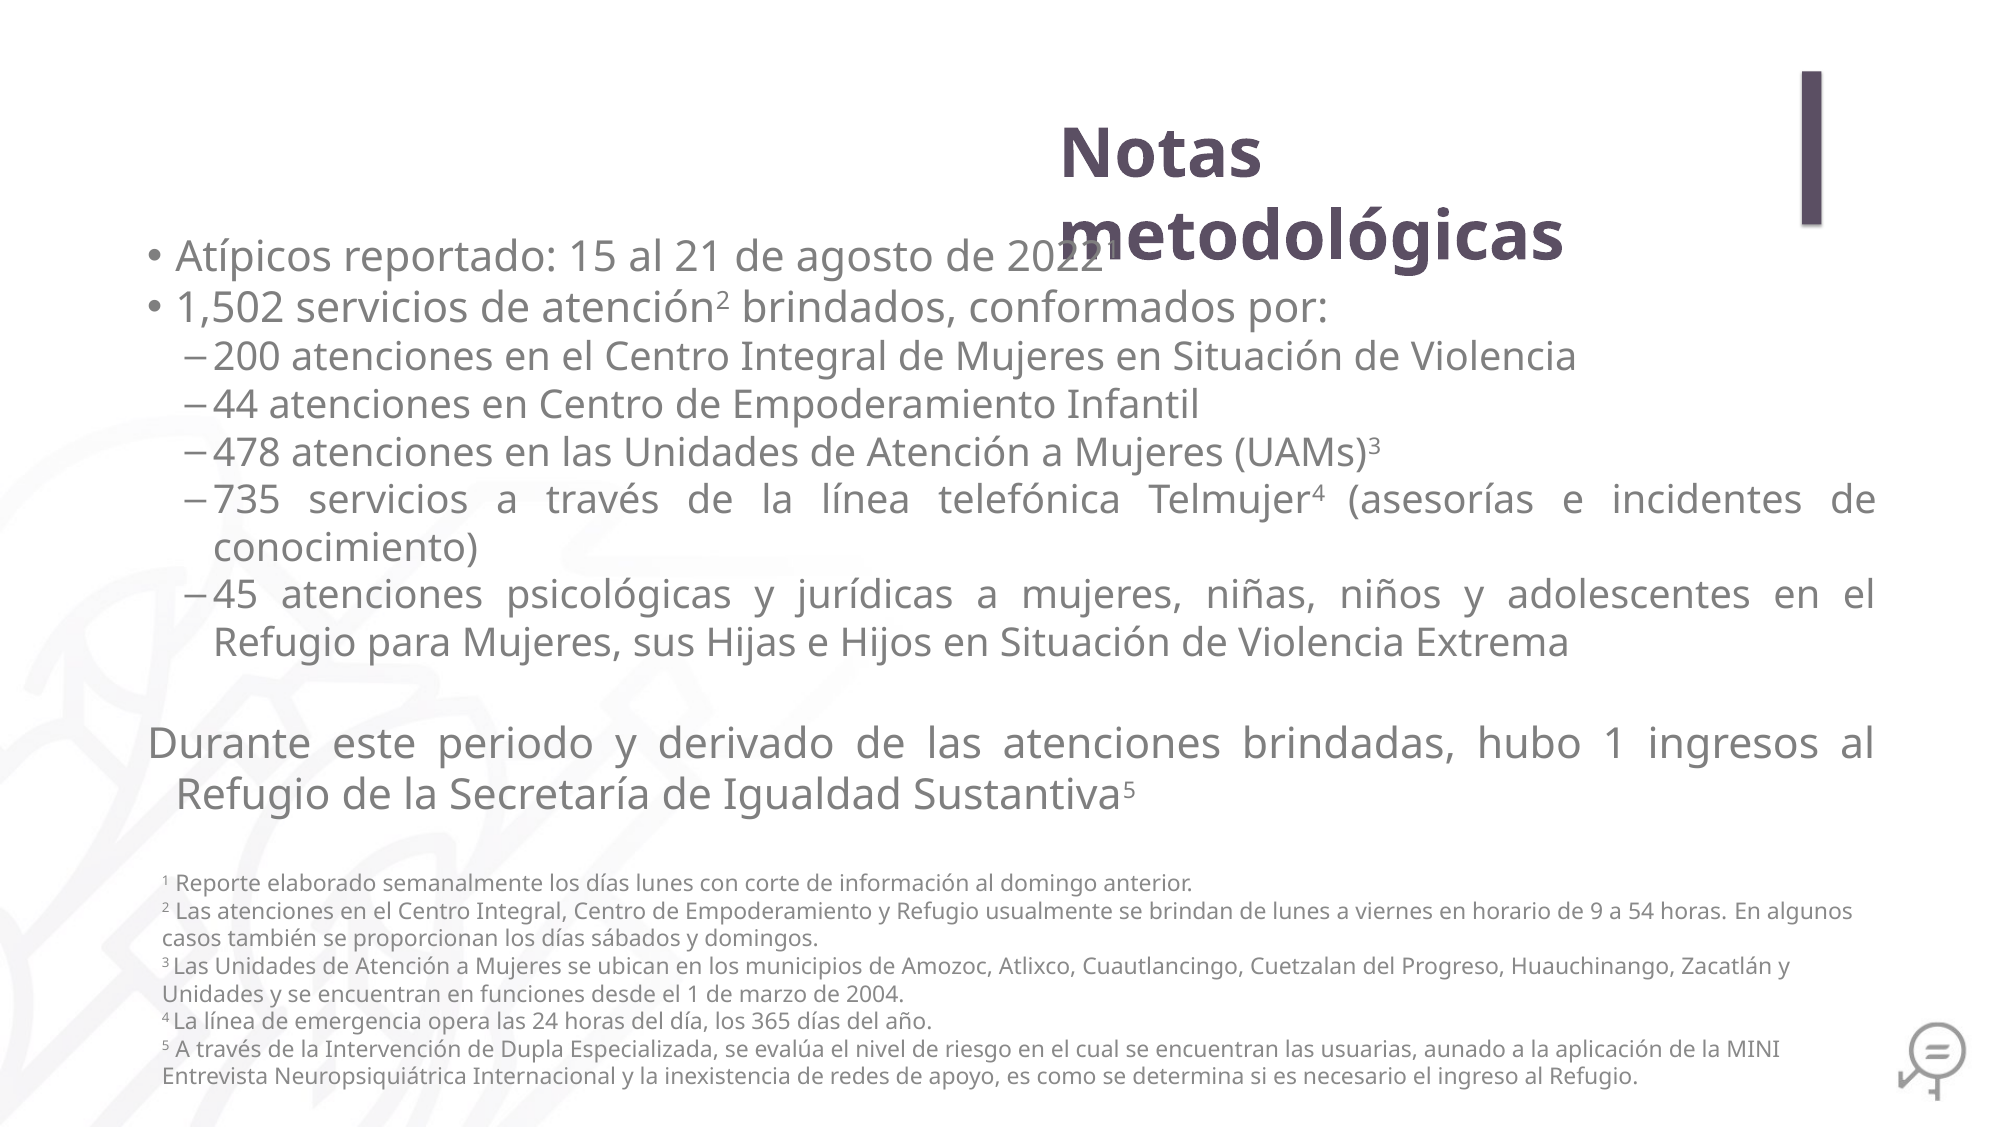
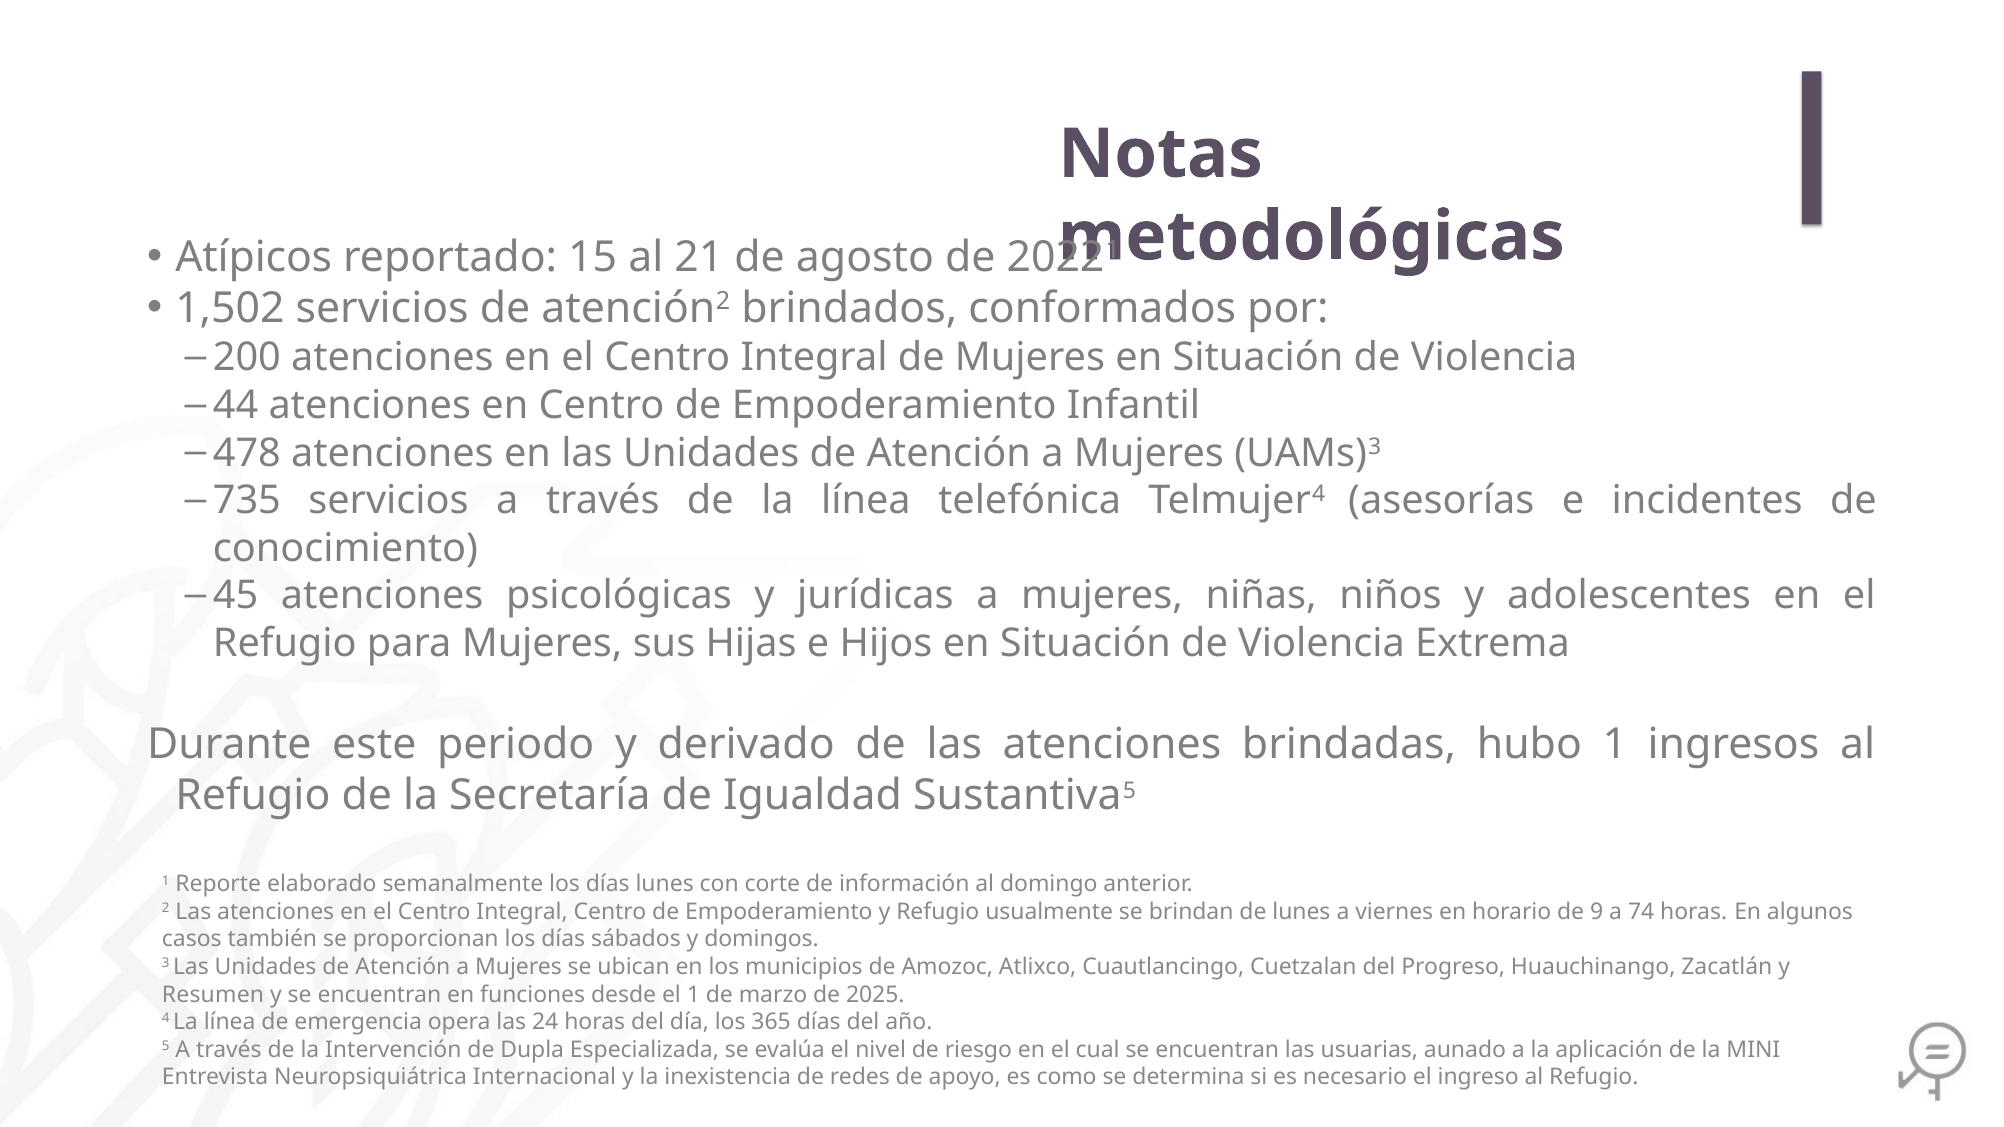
54: 54 -> 74
Unidades at (213, 995): Unidades -> Resumen
2004: 2004 -> 2025
